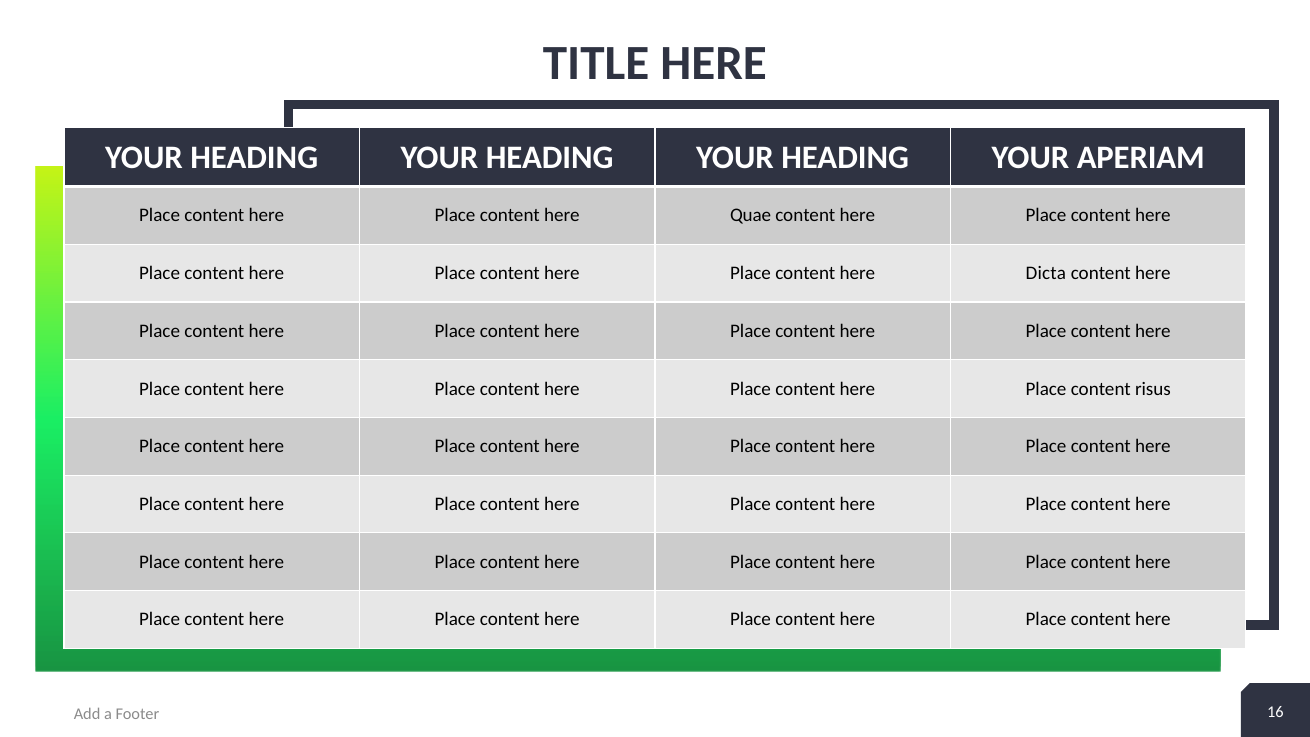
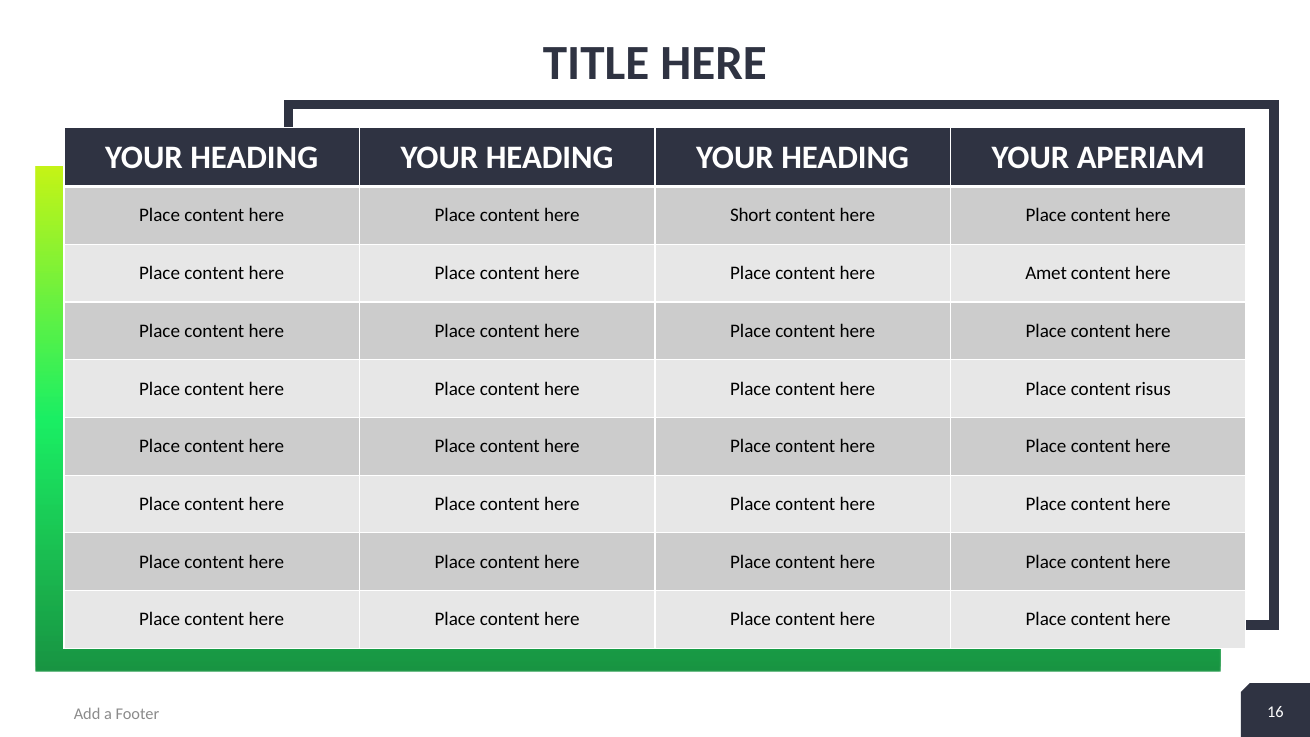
Quae: Quae -> Short
Dicta: Dicta -> Amet
